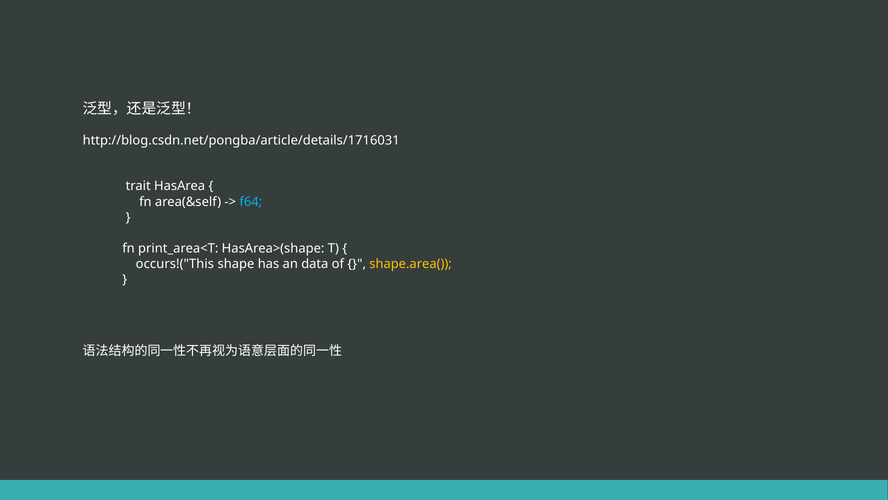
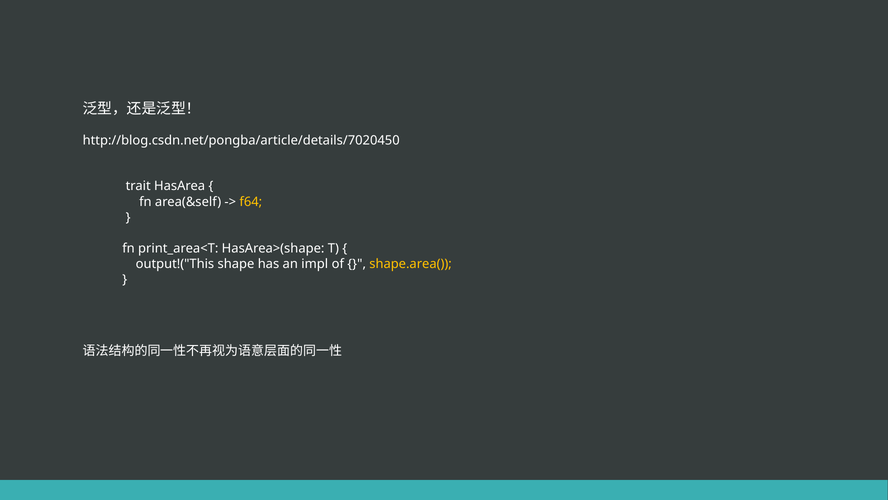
http://blog.csdn.net/pongba/article/details/1716031: http://blog.csdn.net/pongba/article/details/1716031 -> http://blog.csdn.net/pongba/article/details/7020450
f64 colour: light blue -> yellow
occurs!("This: occurs!("This -> output!("This
data: data -> impl
